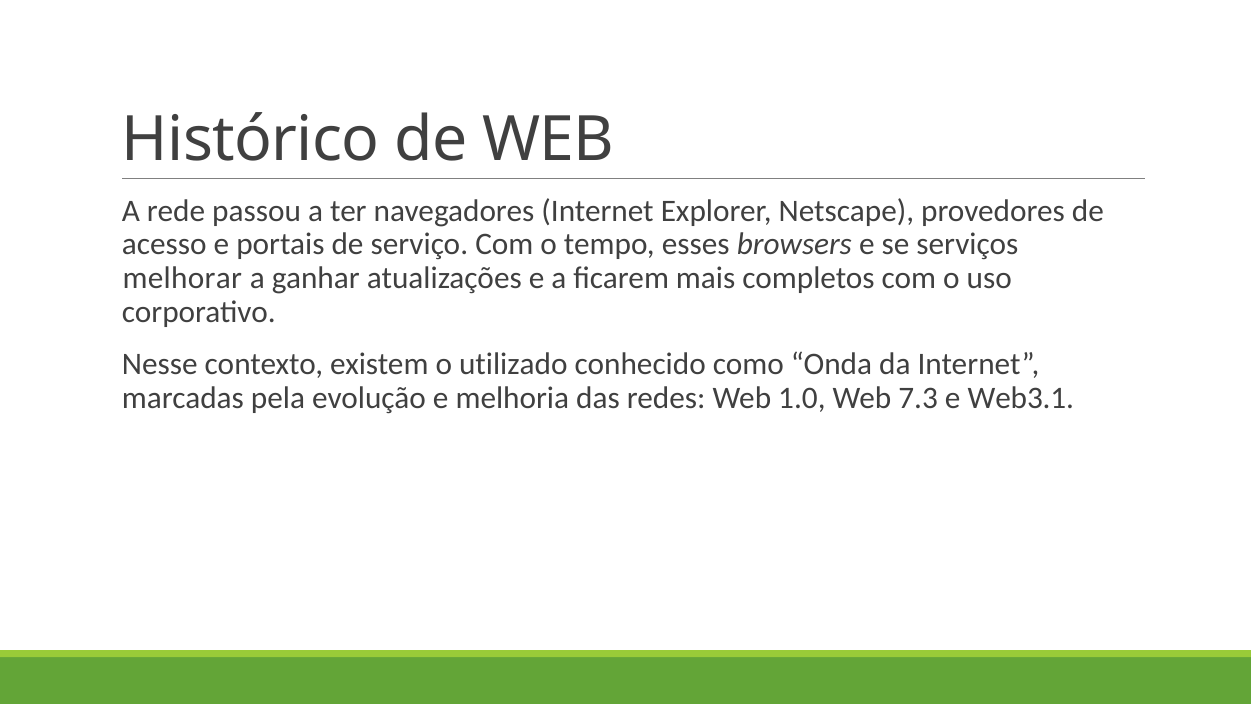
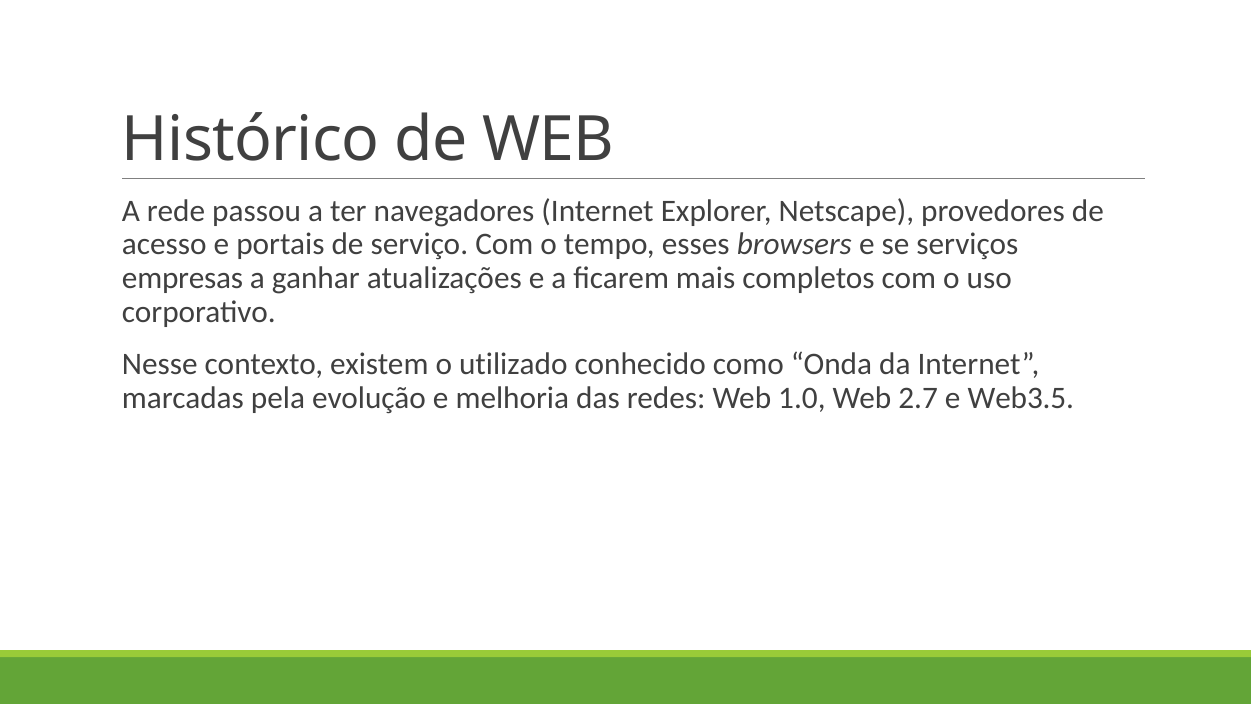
melhorar: melhorar -> empresas
7.3: 7.3 -> 2.7
Web3.1: Web3.1 -> Web3.5
